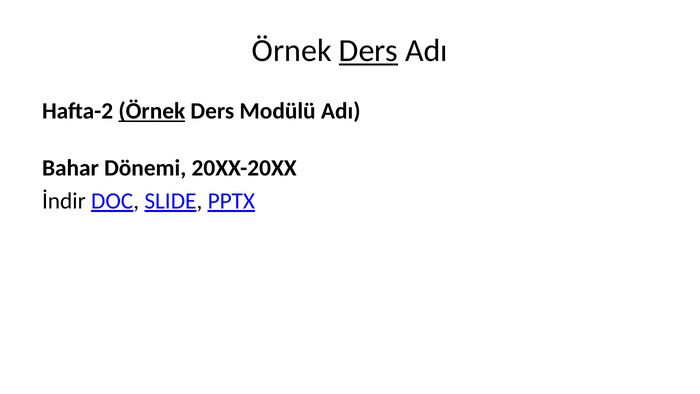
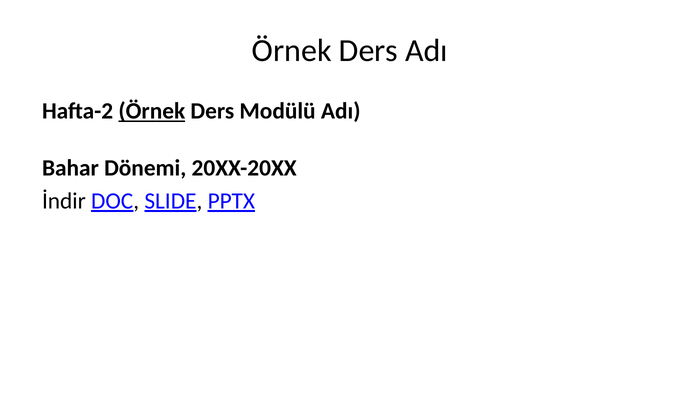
Ders at (368, 51) underline: present -> none
